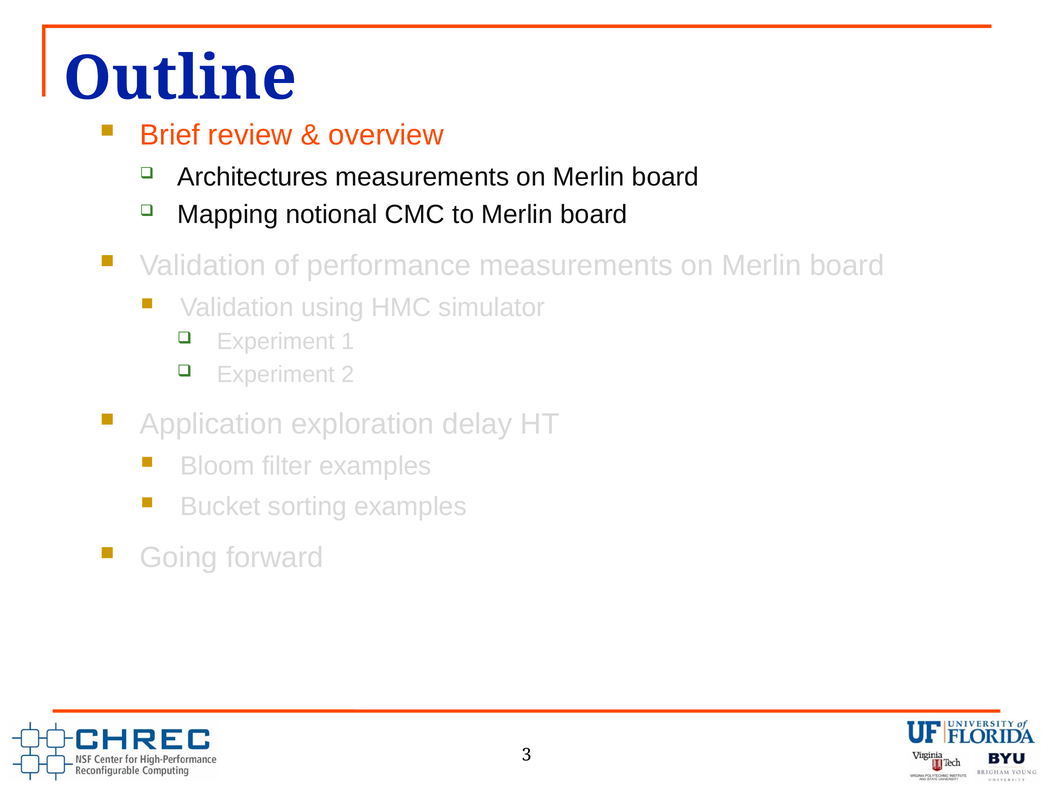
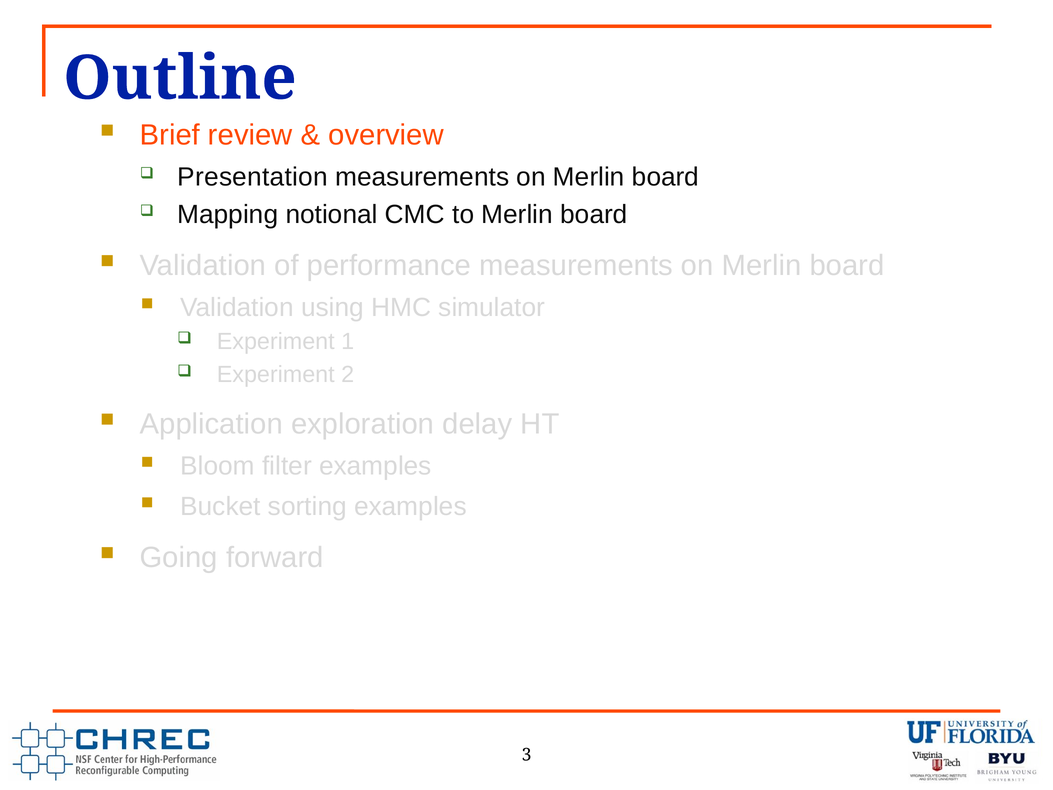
Architectures: Architectures -> Presentation
